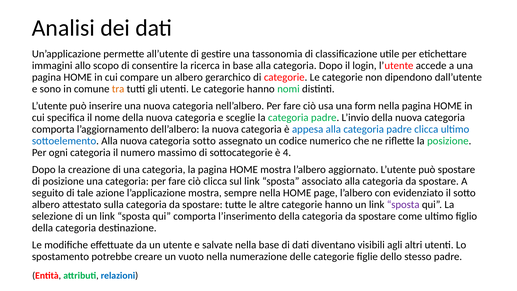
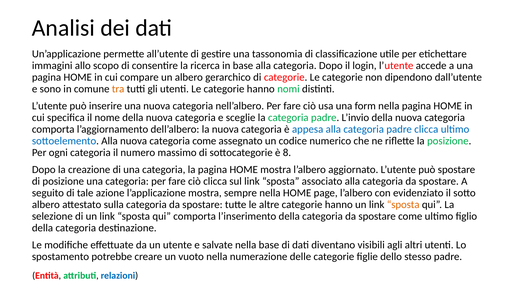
categoria sotto: sotto -> come
4: 4 -> 8
sposta at (403, 205) colour: purple -> orange
